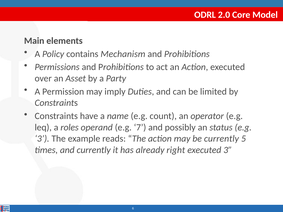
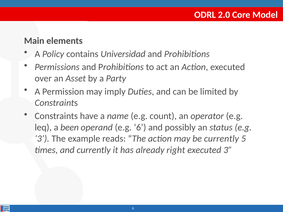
Mechanism: Mechanism -> Universidad
roles: roles -> been
e.g 7: 7 -> 6
